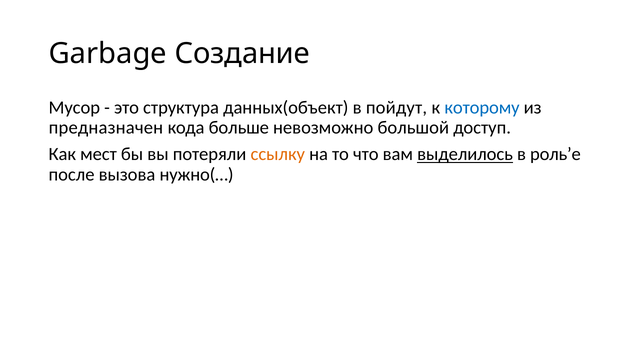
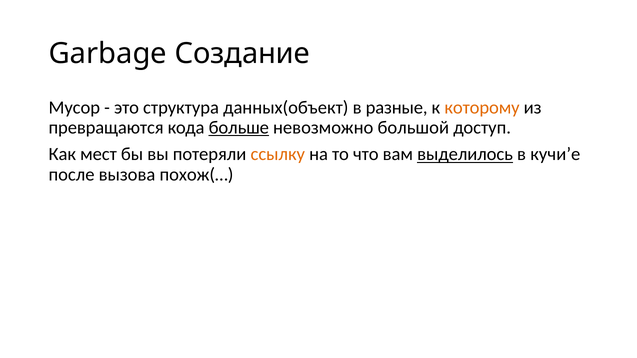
пойдут: пойдут -> разные
которому colour: blue -> orange
предназначен: предназначен -> превращаются
больше underline: none -> present
роль’e: роль’e -> кучи’e
нужно(…: нужно(… -> похож(…
